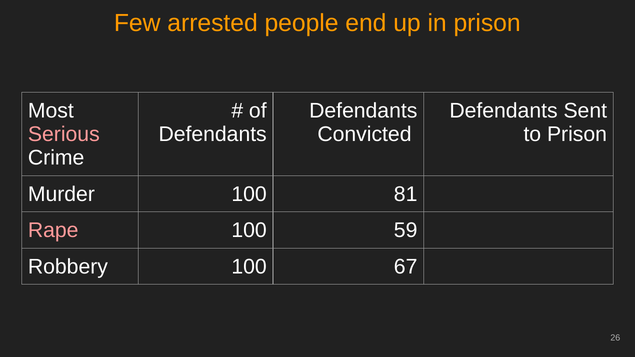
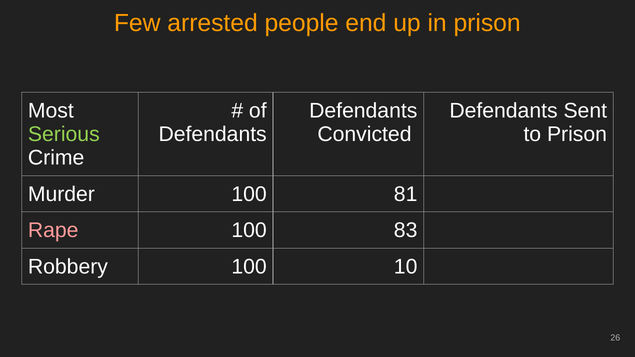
Serious colour: pink -> light green
59: 59 -> 83
67: 67 -> 10
